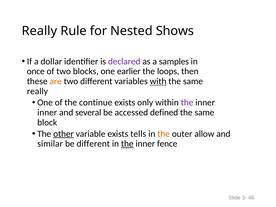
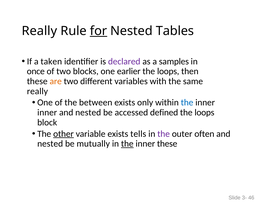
for underline: none -> present
Shows: Shows -> Tables
dollar: dollar -> taken
with underline: present -> none
continue: continue -> between
the at (187, 103) colour: purple -> blue
several at (88, 112): several -> nested
same at (204, 112): same -> loops
the at (164, 134) colour: orange -> purple
allow: allow -> often
similar at (50, 144): similar -> nested
be different: different -> mutually
inner fence: fence -> these
